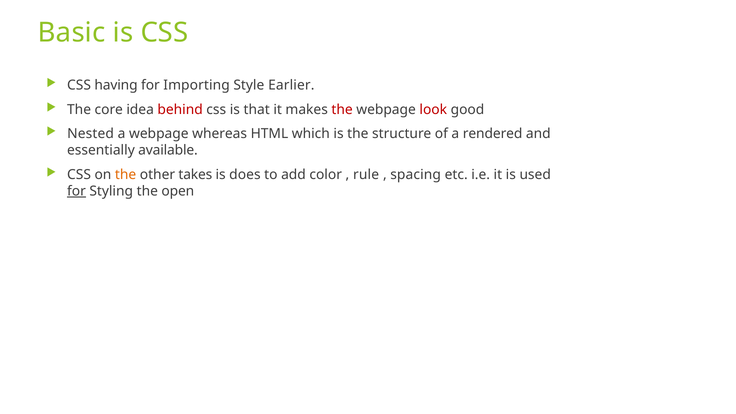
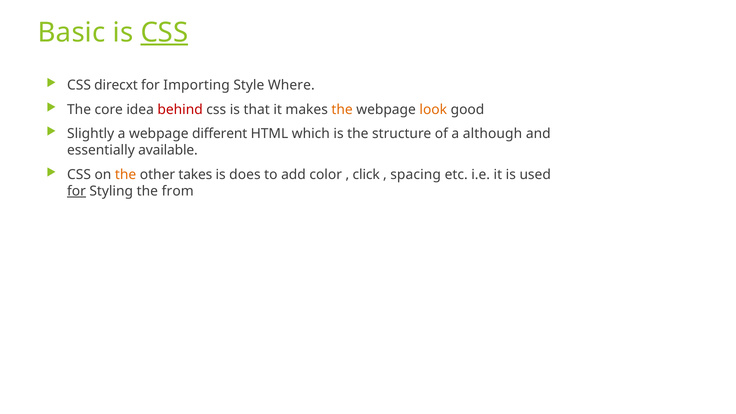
CSS at (164, 33) underline: none -> present
having: having -> direcxt
Earlier: Earlier -> Where
the at (342, 110) colour: red -> orange
look colour: red -> orange
Nested: Nested -> Slightly
whereas: whereas -> different
rendered: rendered -> although
rule: rule -> click
open: open -> from
